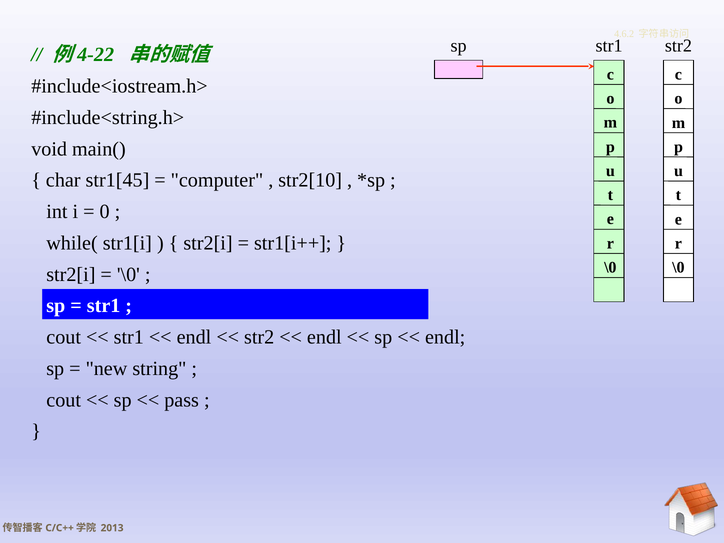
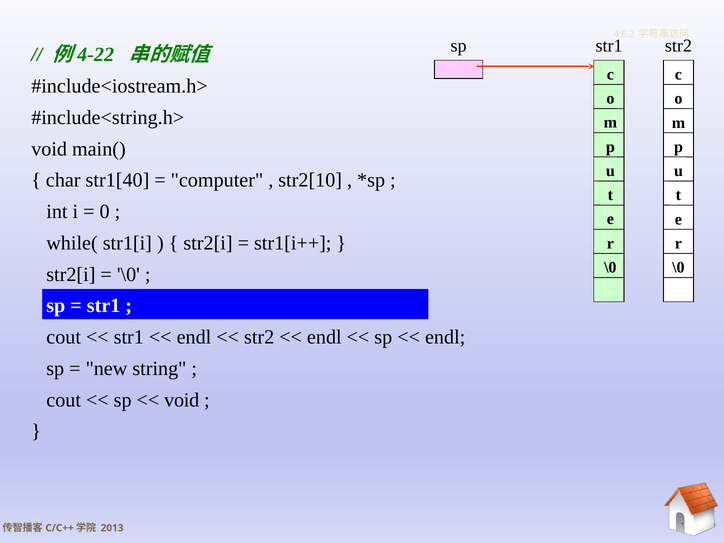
str1[45: str1[45 -> str1[40
pass at (182, 400): pass -> void
